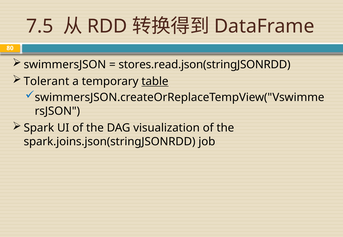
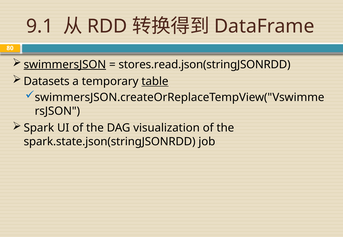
7.5: 7.5 -> 9.1
swimmersJSON underline: none -> present
Tolerant: Tolerant -> Datasets
spark.joins.json(stringJSONRDD: spark.joins.json(stringJSONRDD -> spark.state.json(stringJSONRDD
